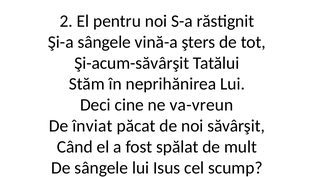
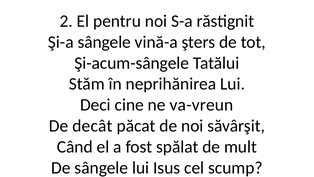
Şi-acum-săvârşit: Şi-acum-săvârşit -> Şi-acum-sângele
înviat: înviat -> decât
